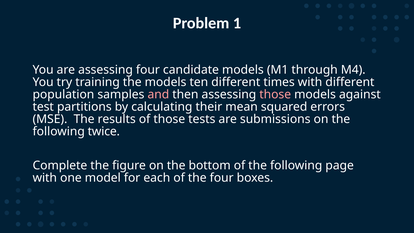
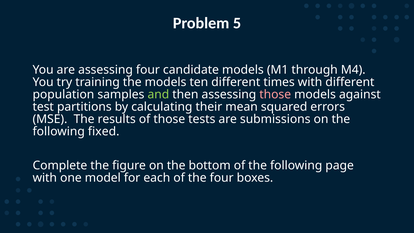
1: 1 -> 5
and colour: pink -> light green
twice: twice -> fixed
